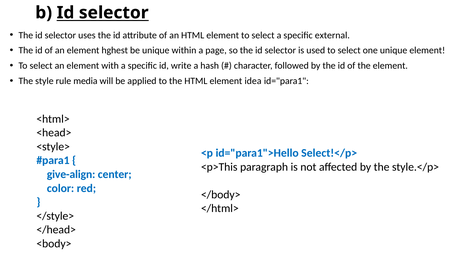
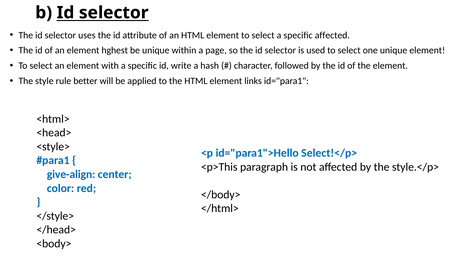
specific external: external -> affected
media: media -> better
idea: idea -> links
